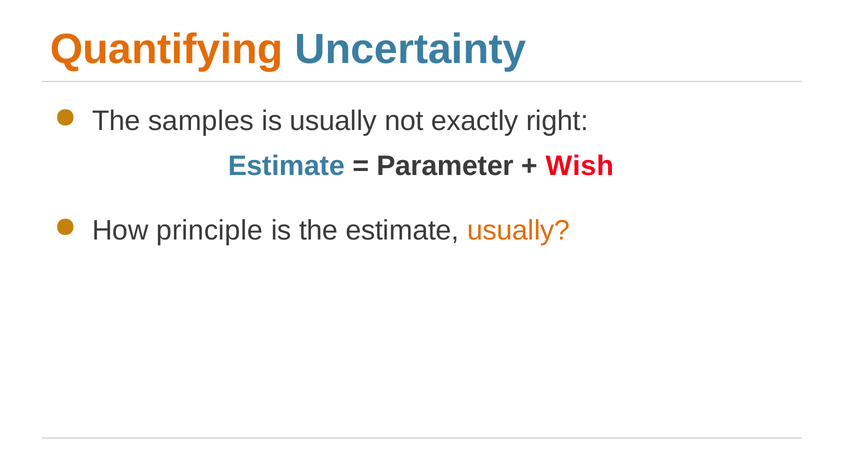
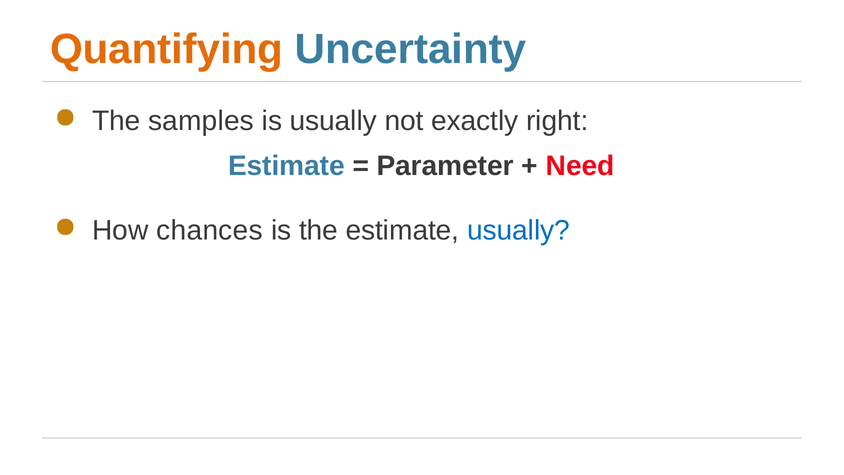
Wish: Wish -> Need
principle: principle -> chances
usually at (518, 230) colour: orange -> blue
